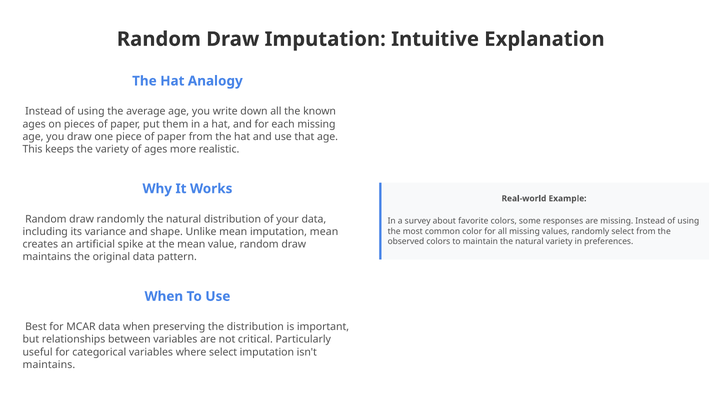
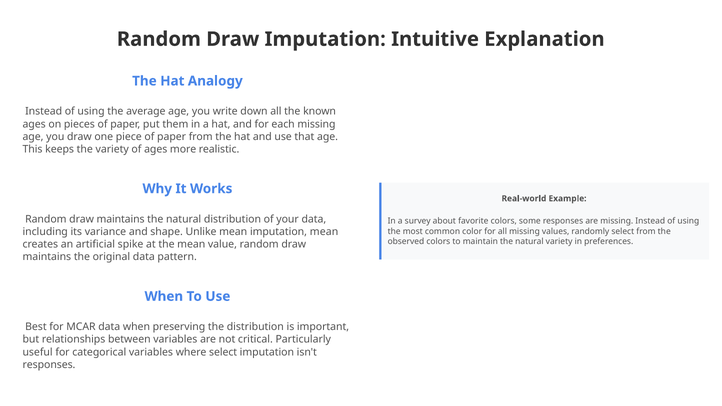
randomly at (120, 219): randomly -> maintains
maintains at (49, 365): maintains -> responses
